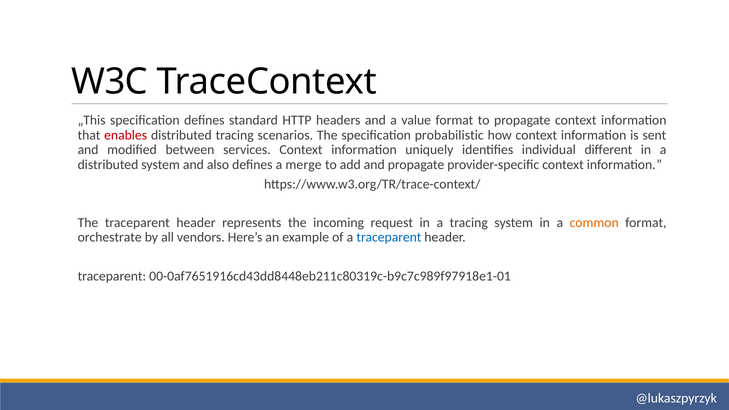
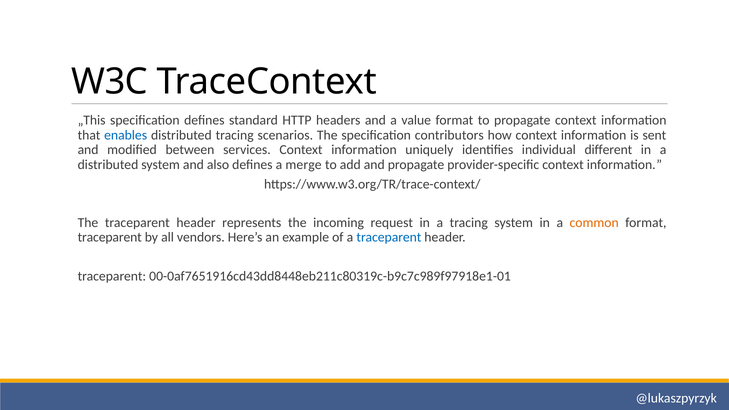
enables colour: red -> blue
probabilistic: probabilistic -> contributors
orchestrate at (110, 237): orchestrate -> traceparent
